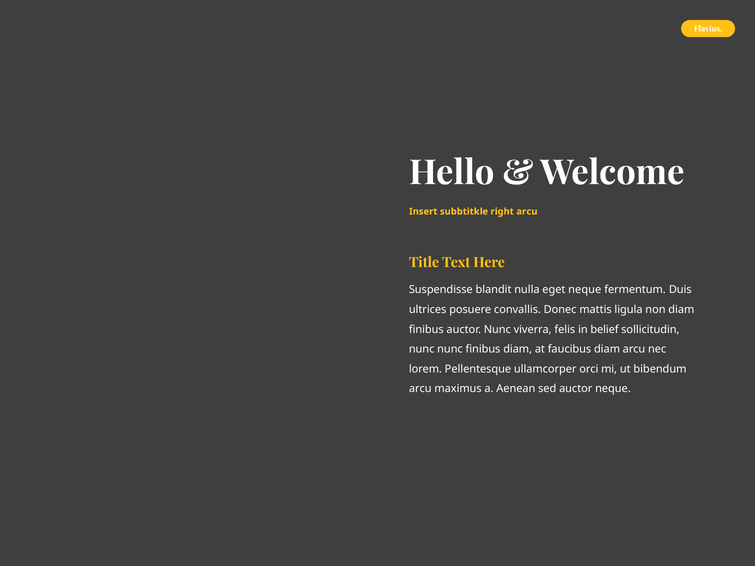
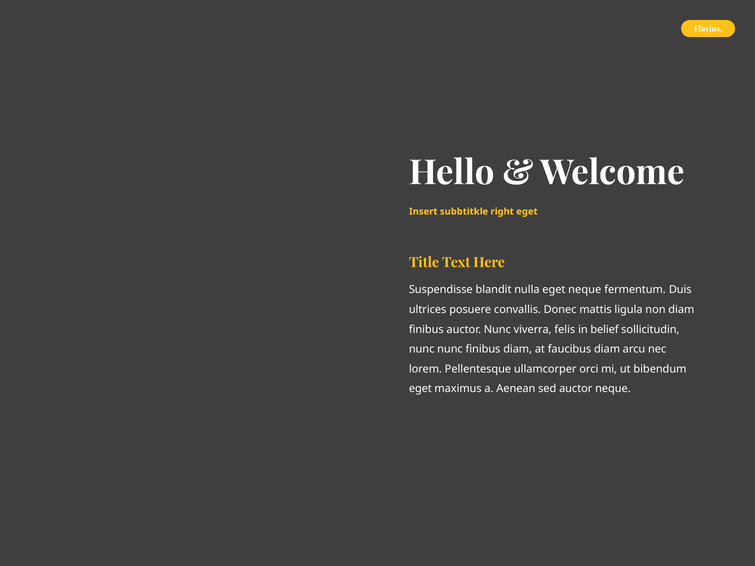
right arcu: arcu -> eget
arcu at (420, 389): arcu -> eget
